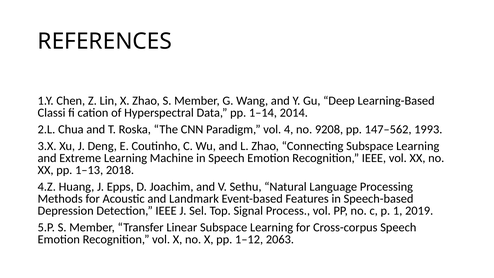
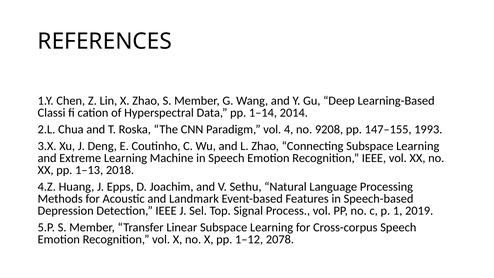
147–562: 147–562 -> 147–155
2063: 2063 -> 2078
